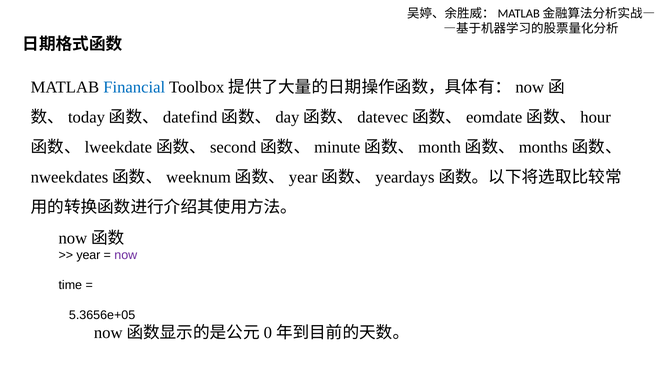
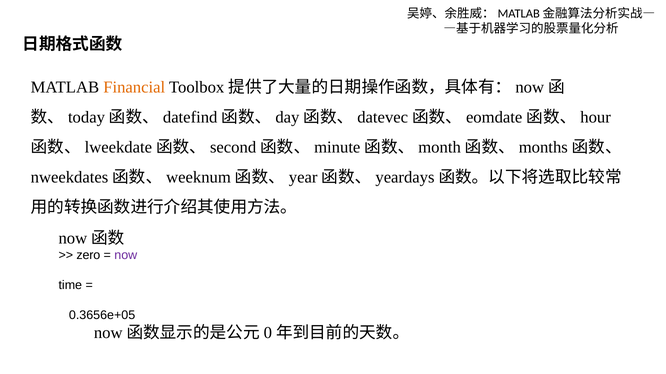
Financial colour: blue -> orange
year: year -> zero
5.3656e+05: 5.3656e+05 -> 0.3656e+05
